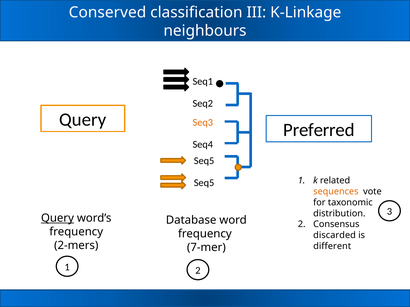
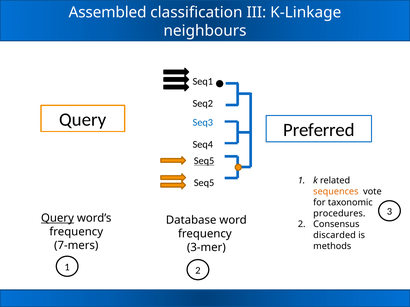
Conserved: Conserved -> Assembled
Seq3 colour: orange -> blue
Seq5 at (204, 161) underline: none -> present
distribution: distribution -> procedures
2-mers: 2-mers -> 7-mers
different: different -> methods
7-mer: 7-mer -> 3-mer
